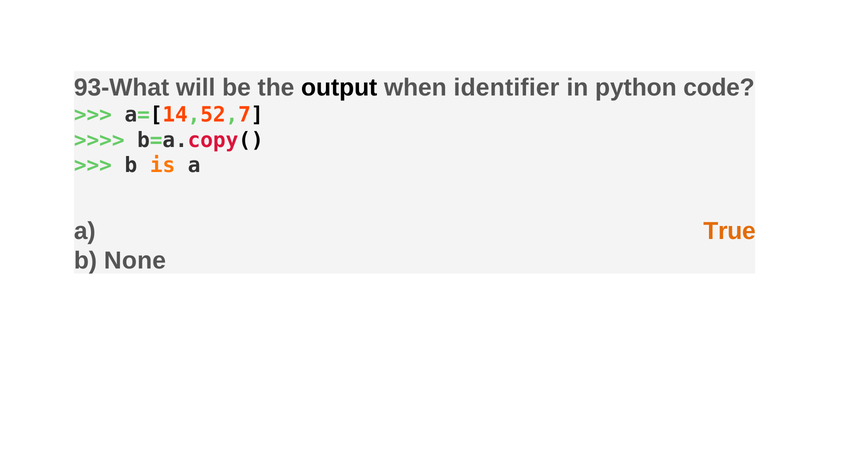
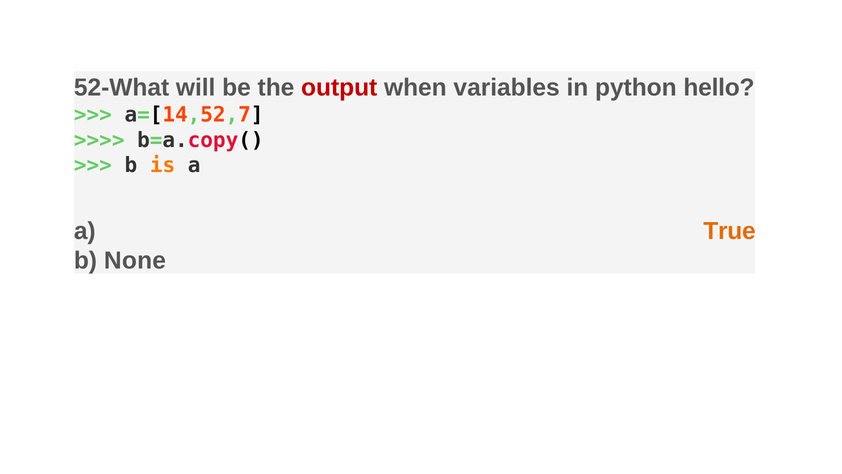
93-What: 93-What -> 52-What
output colour: black -> red
identifier: identifier -> variables
code: code -> hello
